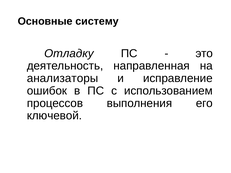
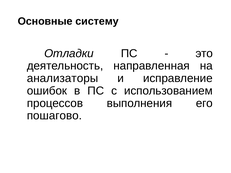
Отладку: Отладку -> Отладки
ключевой: ключевой -> пошагово
